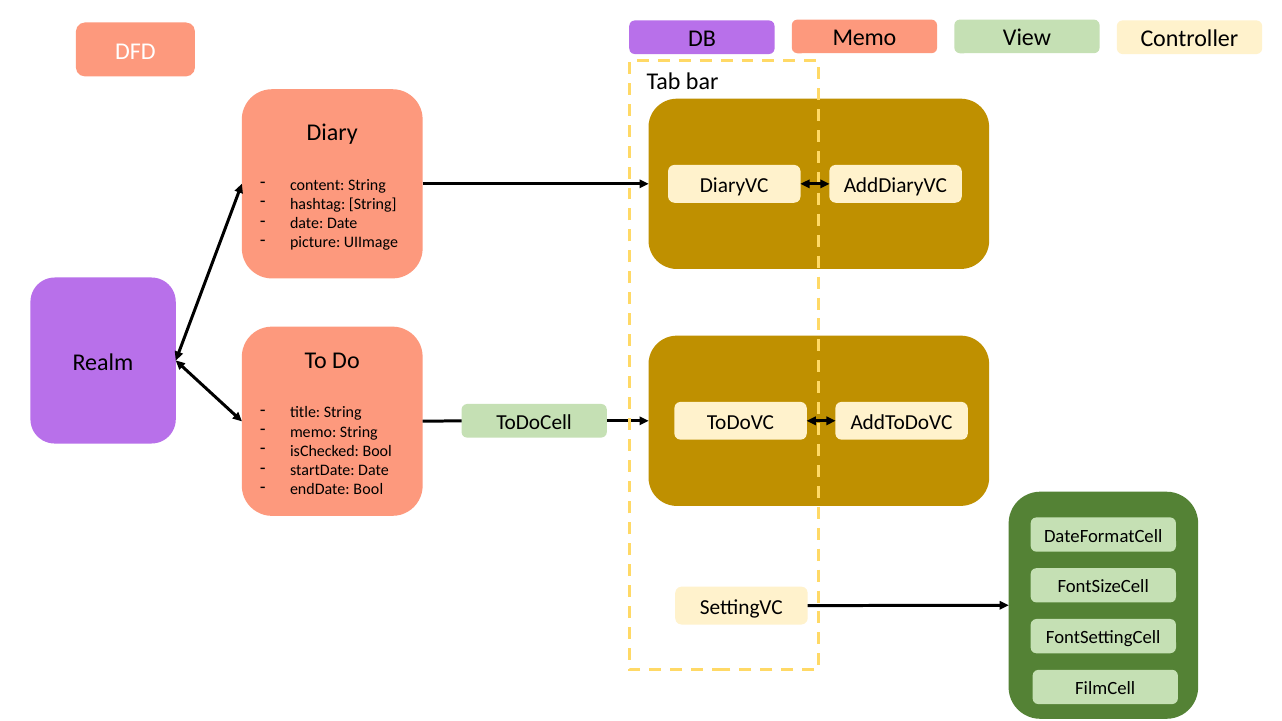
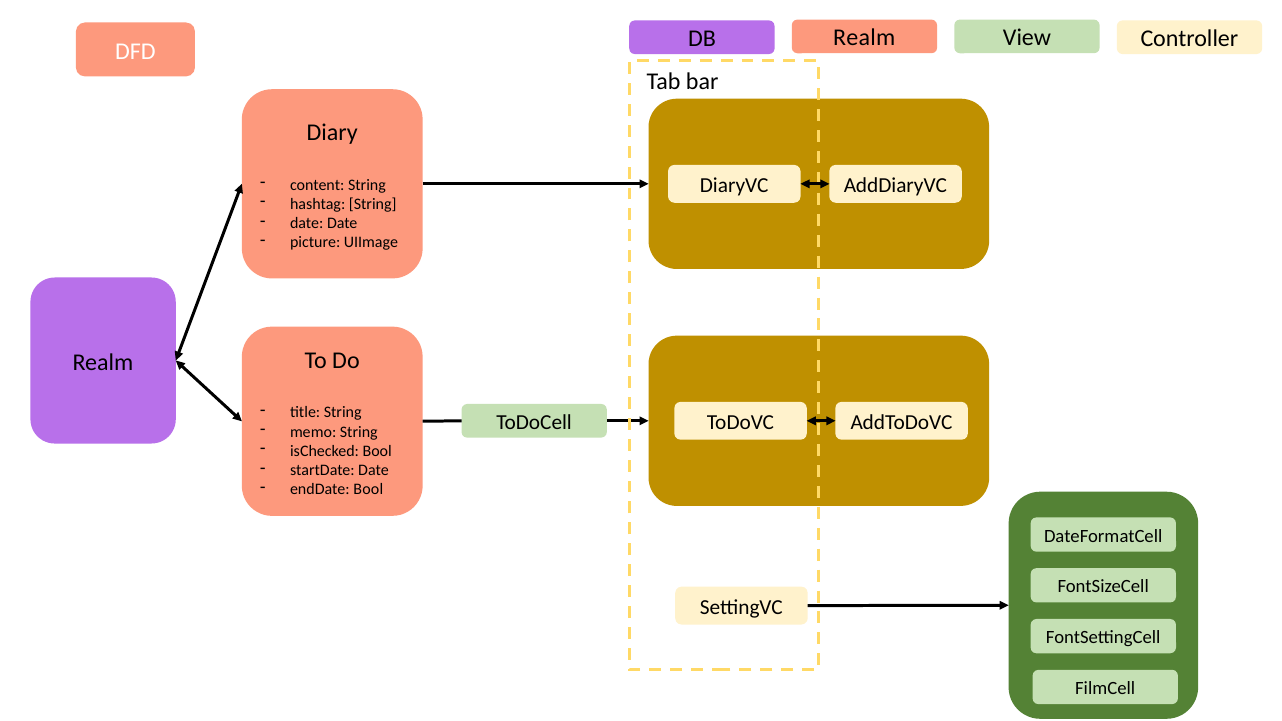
Memo at (865, 38): Memo -> Realm
